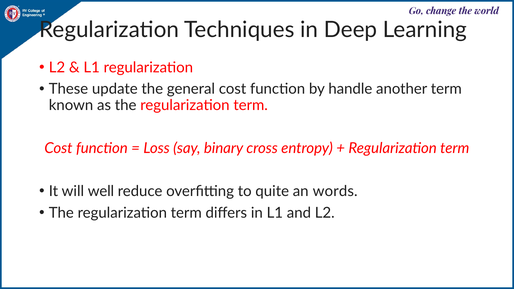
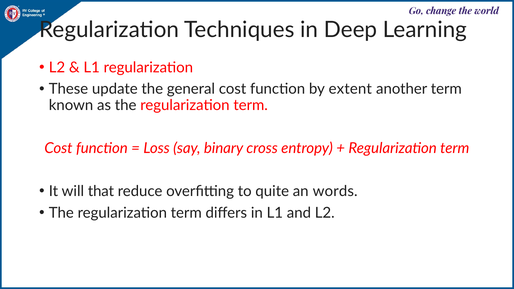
handle: handle -> extent
well: well -> that
